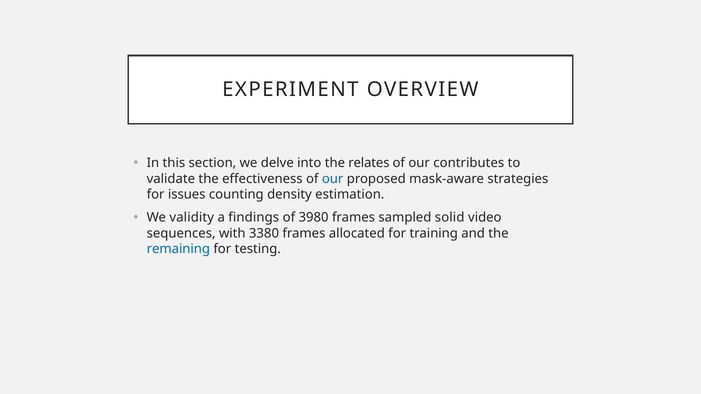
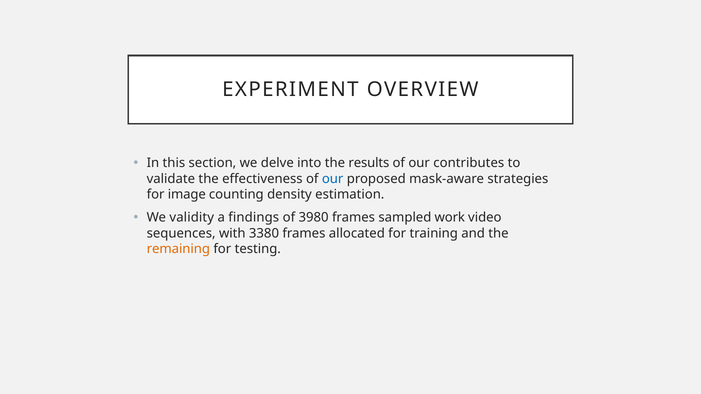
relates: relates -> results
issues: issues -> image
solid: solid -> work
remaining colour: blue -> orange
